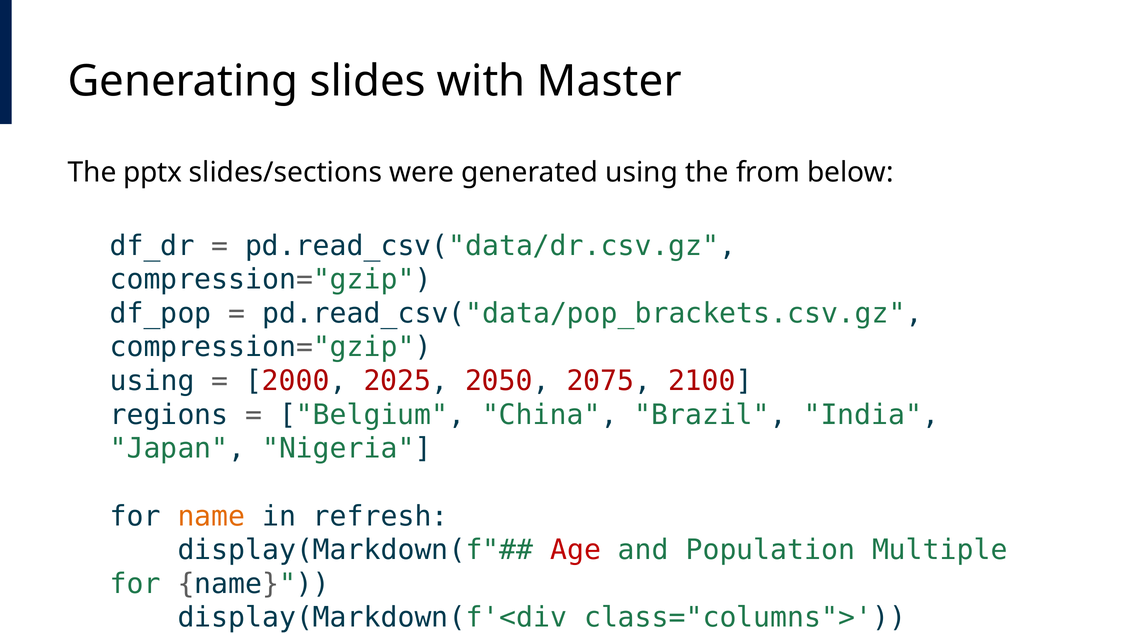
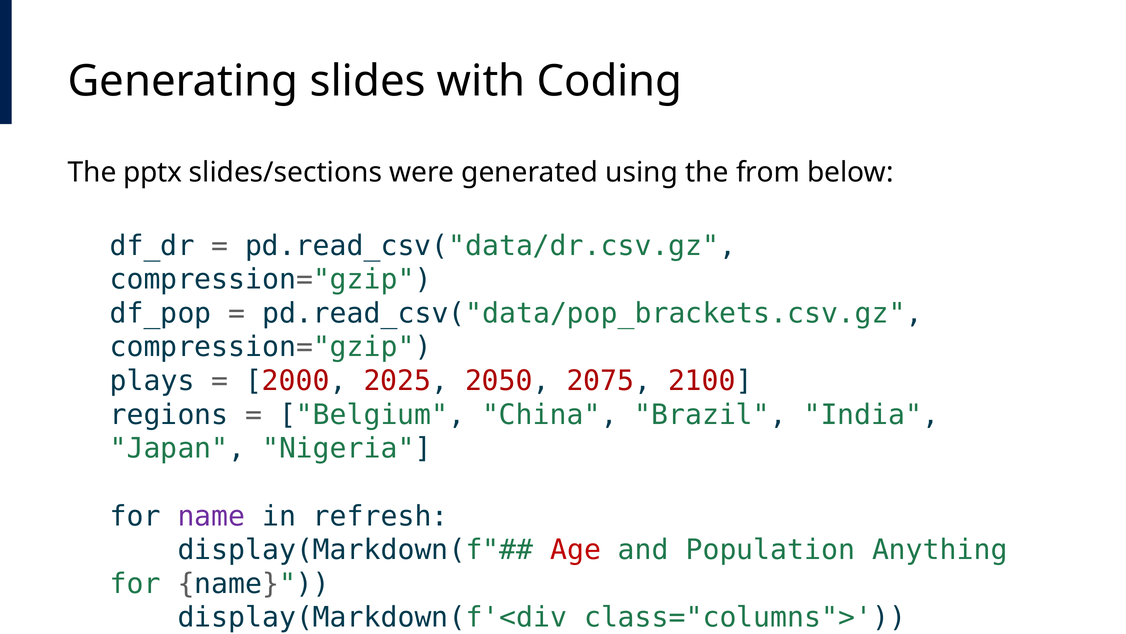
Master: Master -> Coding
using at (152, 381): using -> plays
name at (211, 516) colour: orange -> purple
Multiple: Multiple -> Anything
